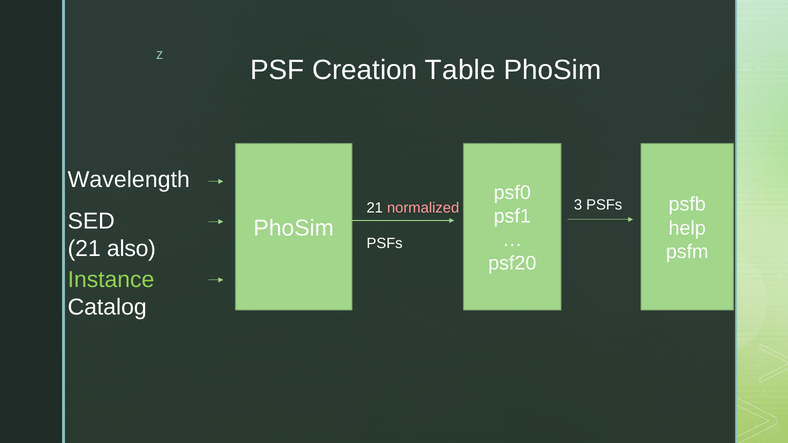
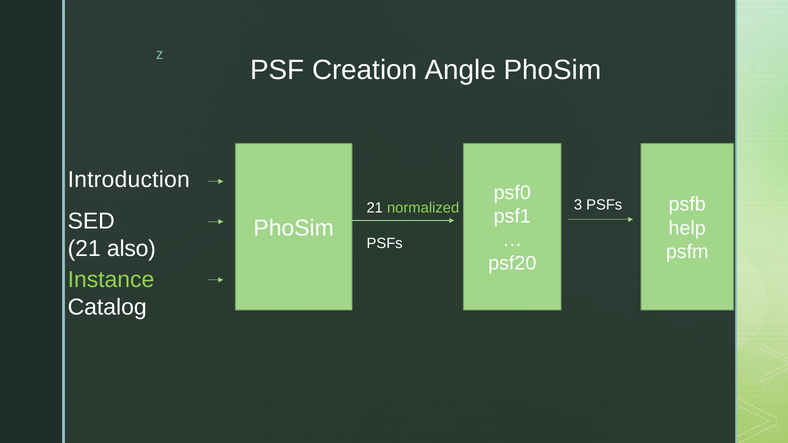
Table: Table -> Angle
Wavelength: Wavelength -> Introduction
normalized colour: pink -> light green
